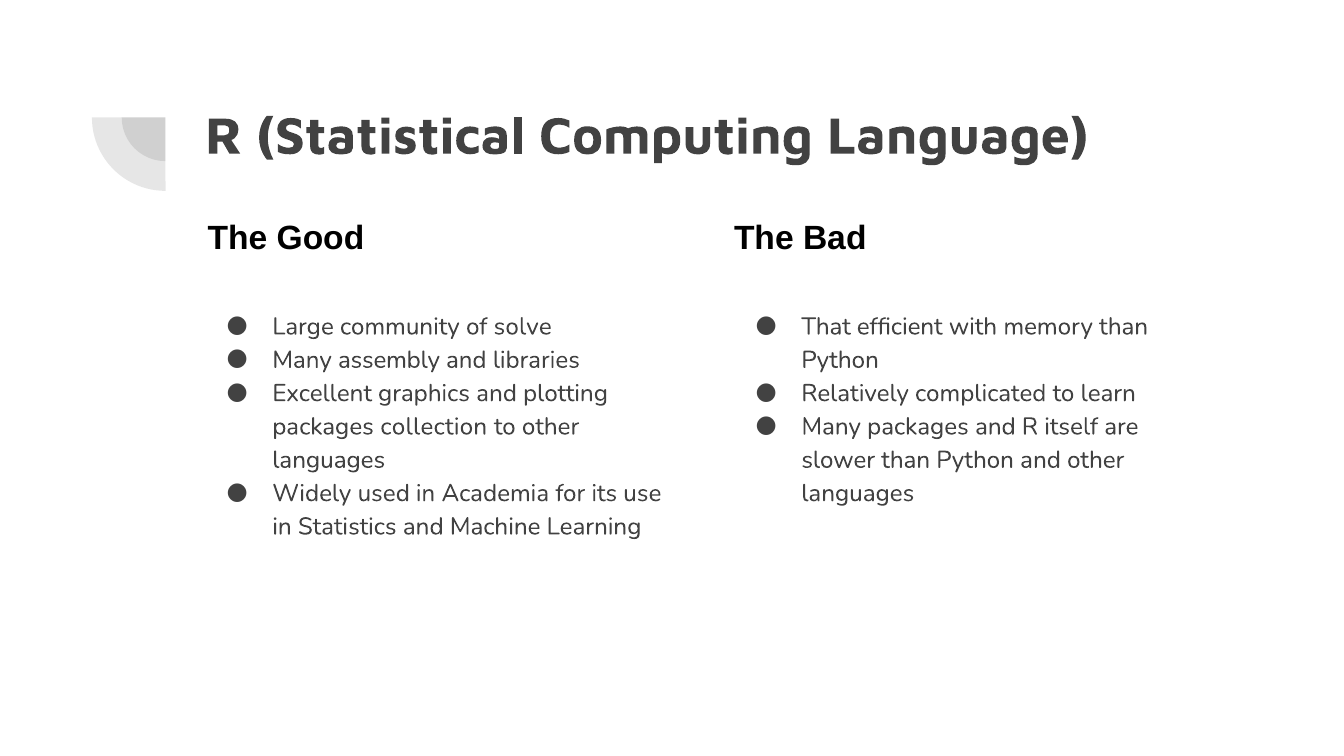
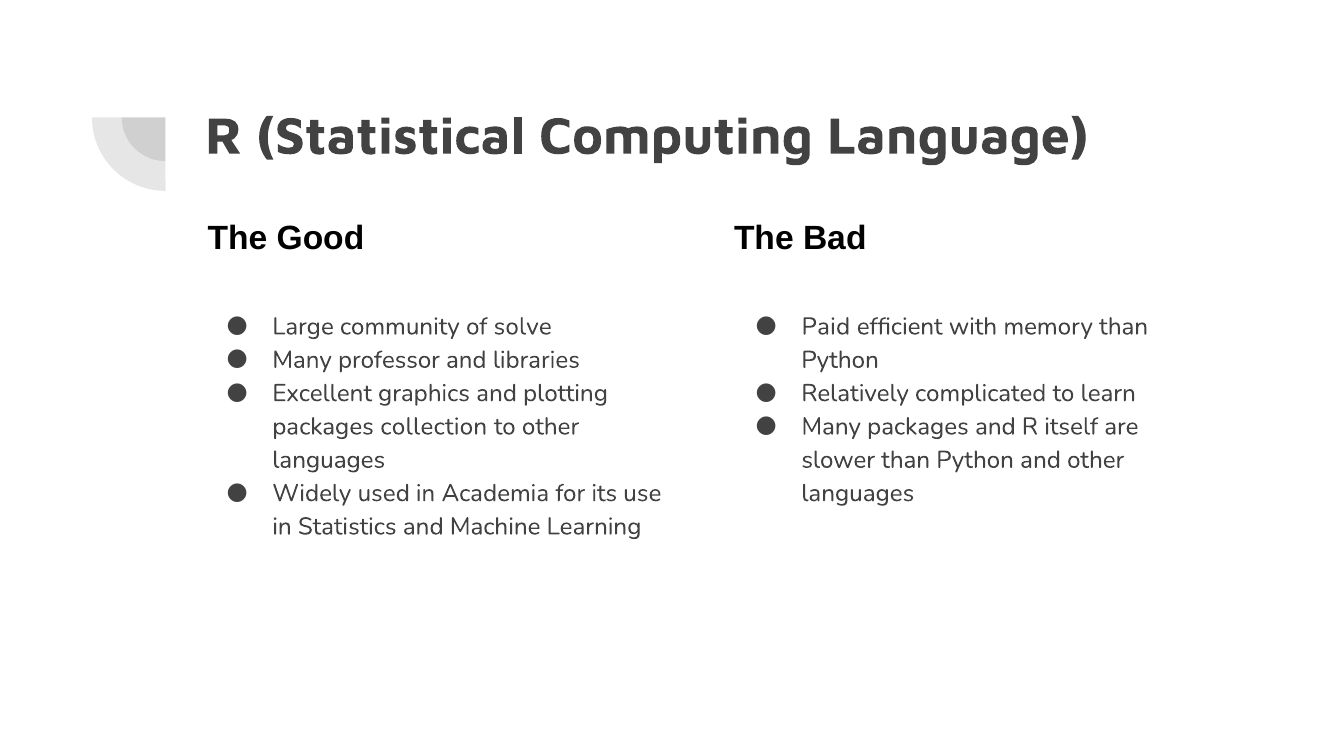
That: That -> Paid
assembly: assembly -> professor
